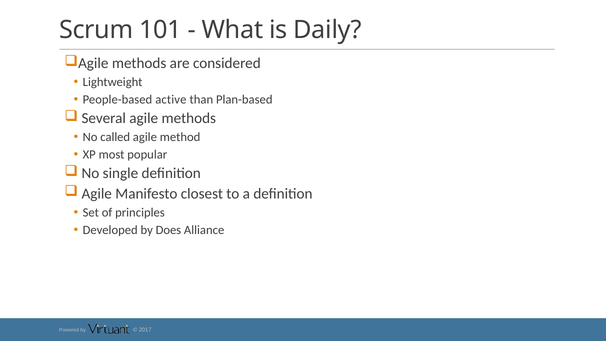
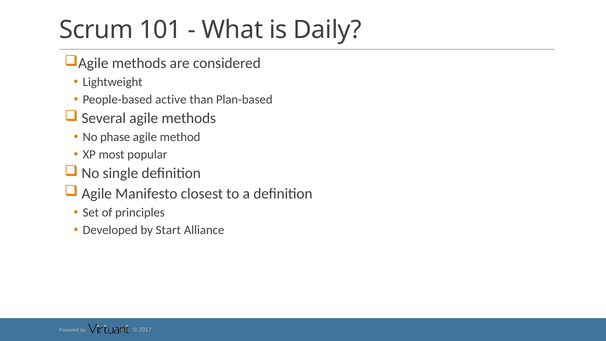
called: called -> phase
Does: Does -> Start
